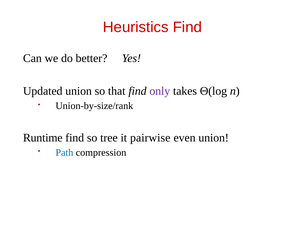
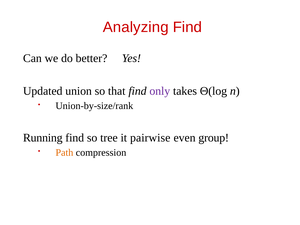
Heuristics: Heuristics -> Analyzing
Runtime: Runtime -> Running
even union: union -> group
Path colour: blue -> orange
